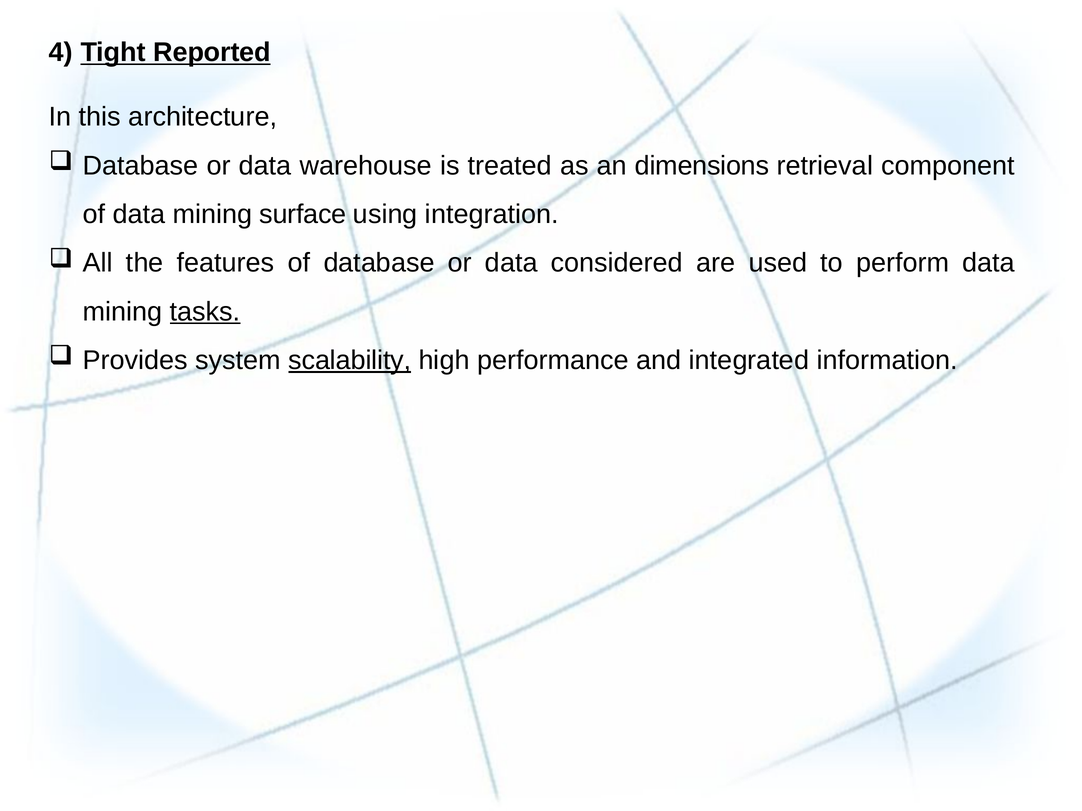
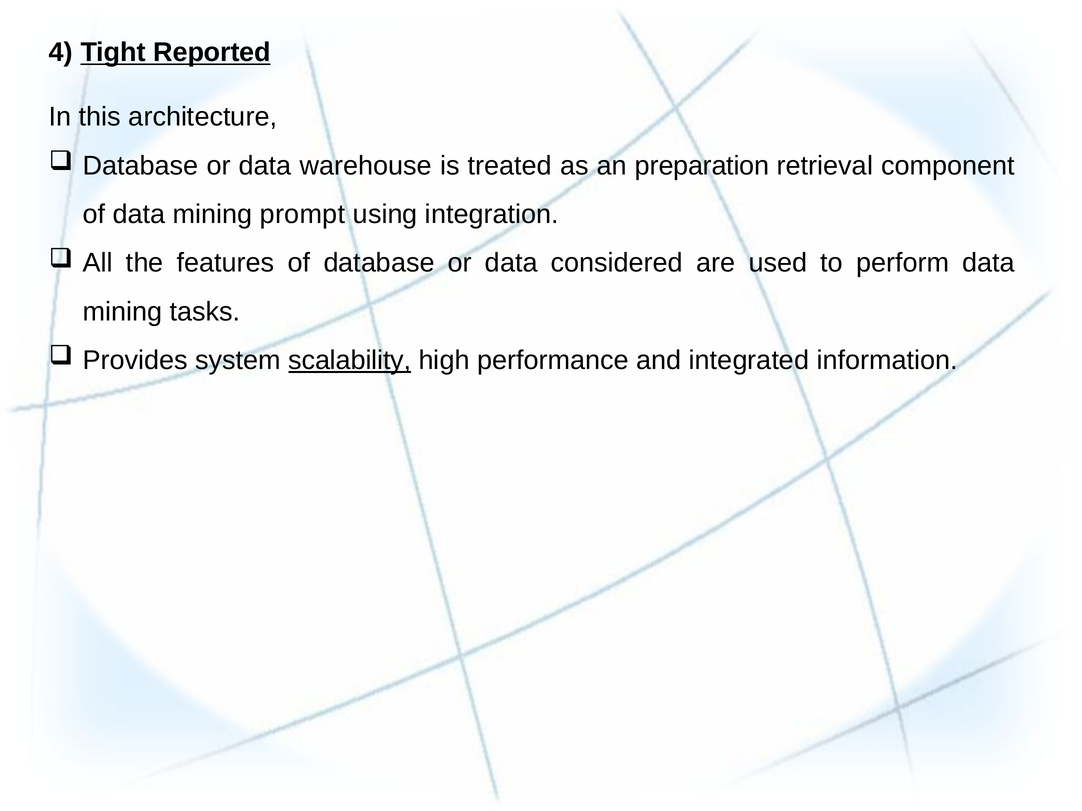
dimensions: dimensions -> preparation
surface: surface -> prompt
tasks underline: present -> none
